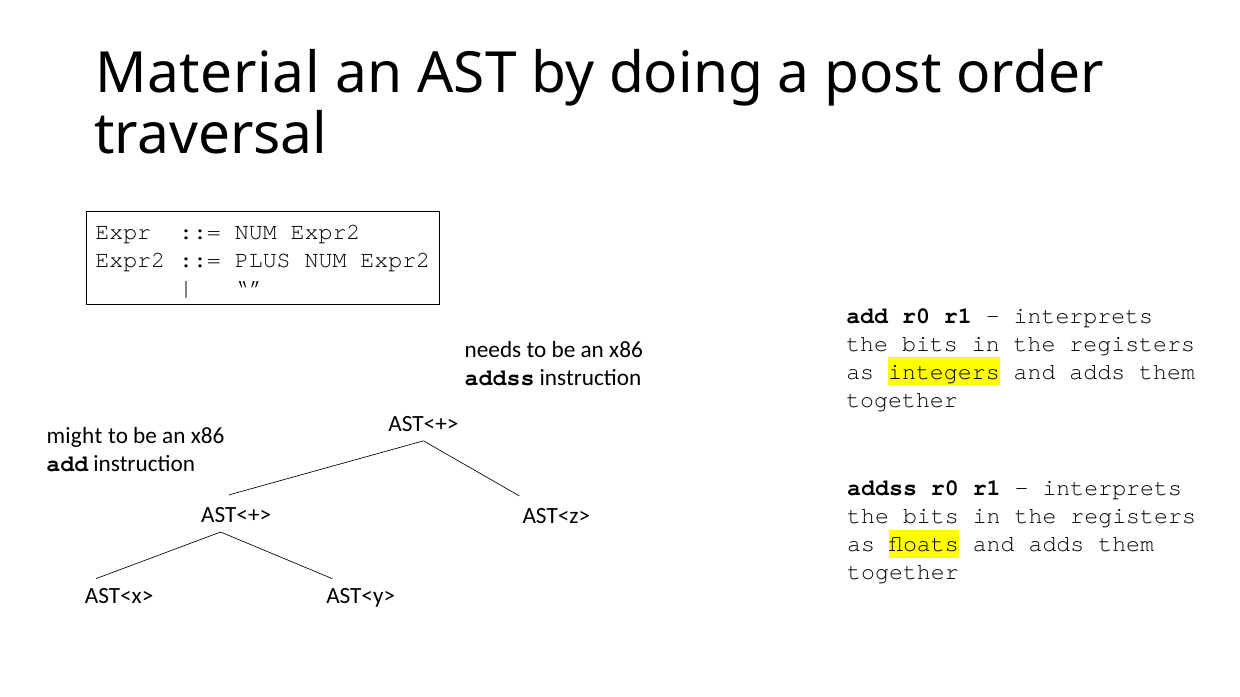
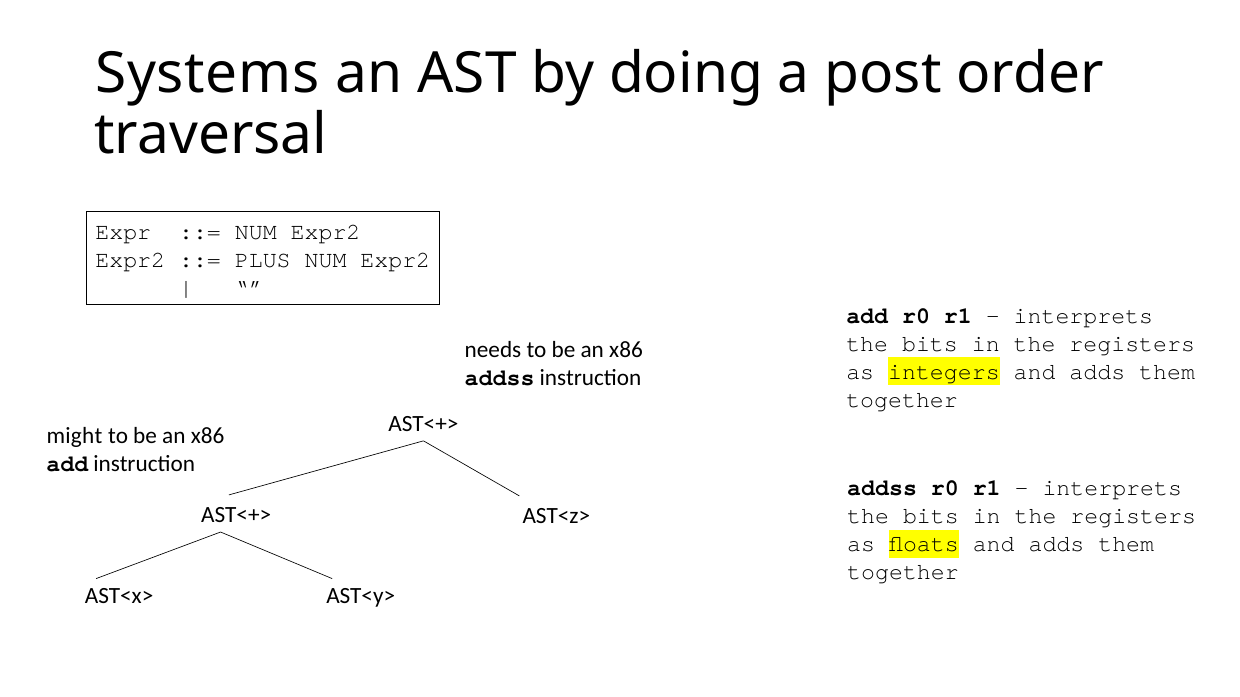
Material: Material -> Systems
